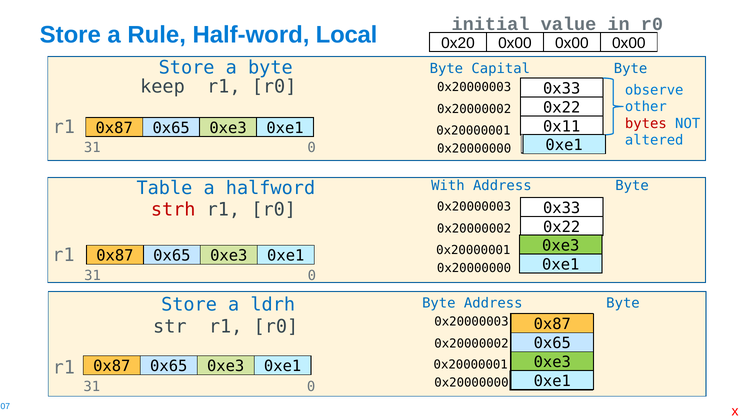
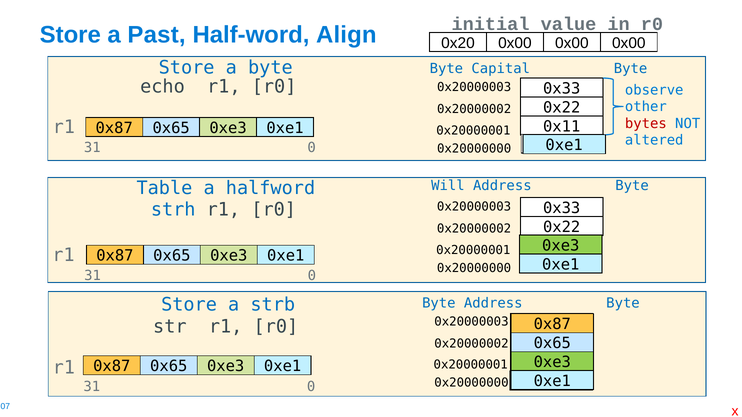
Rule: Rule -> Past
Local: Local -> Align
keep: keep -> echo
With: With -> Will
strh colour: red -> blue
ldrh: ldrh -> strb
